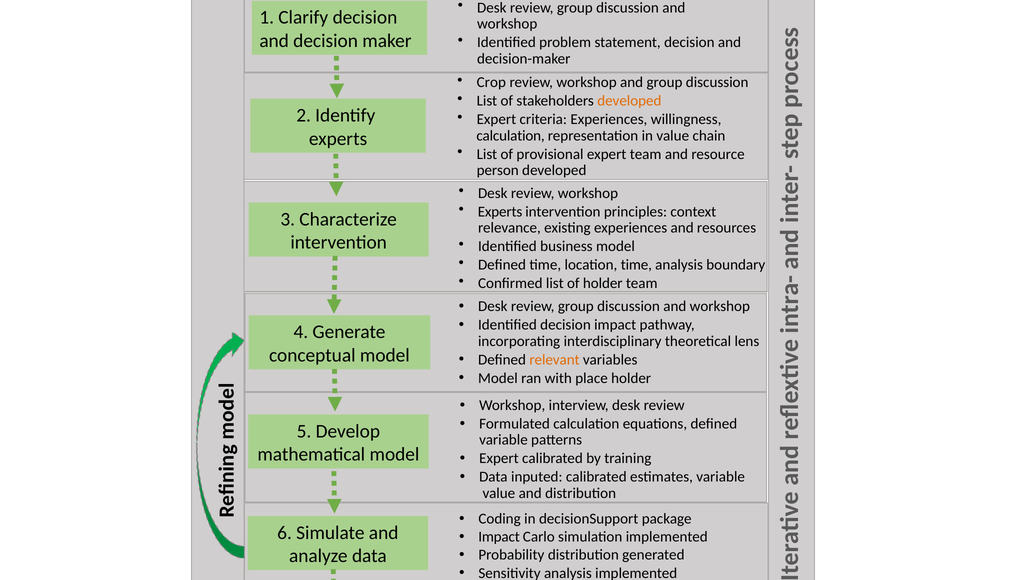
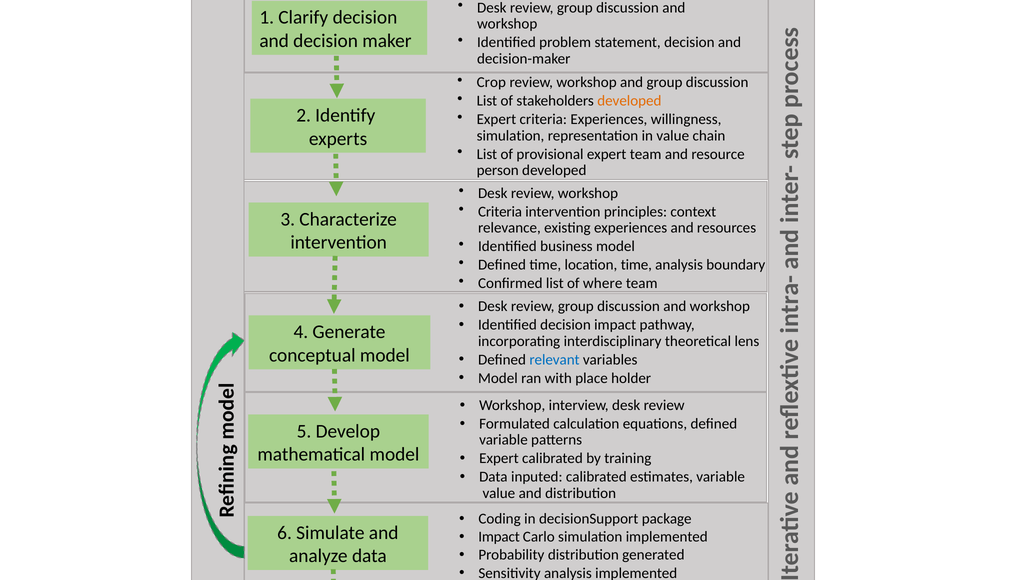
calculation at (511, 136): calculation -> simulation
Experts at (500, 212): Experts -> Criteria
of holder: holder -> where
relevant colour: orange -> blue
